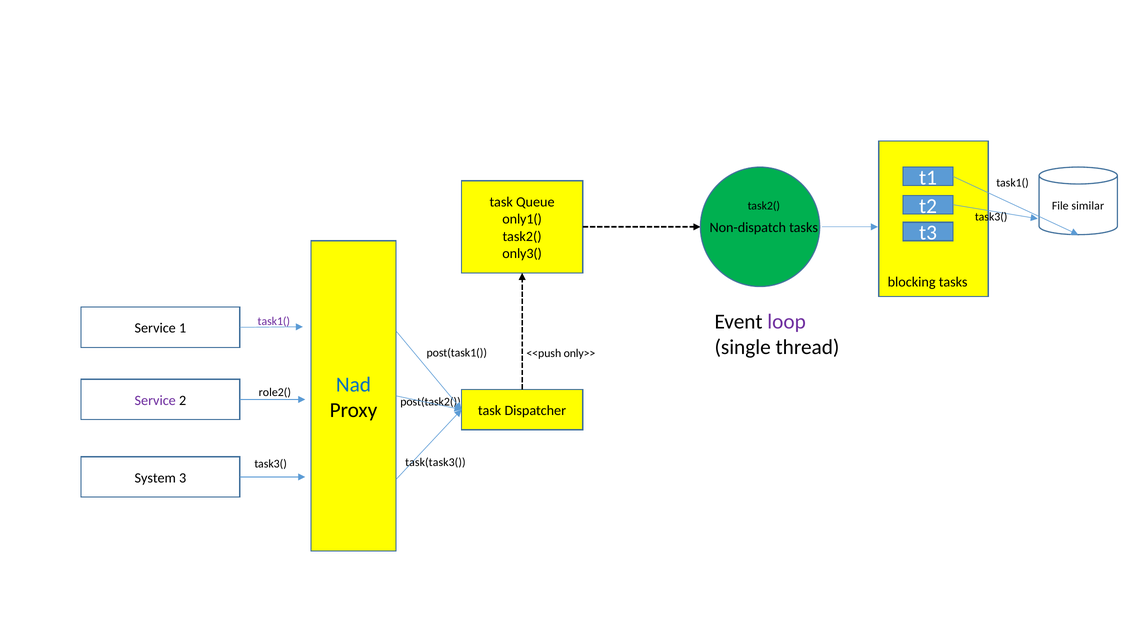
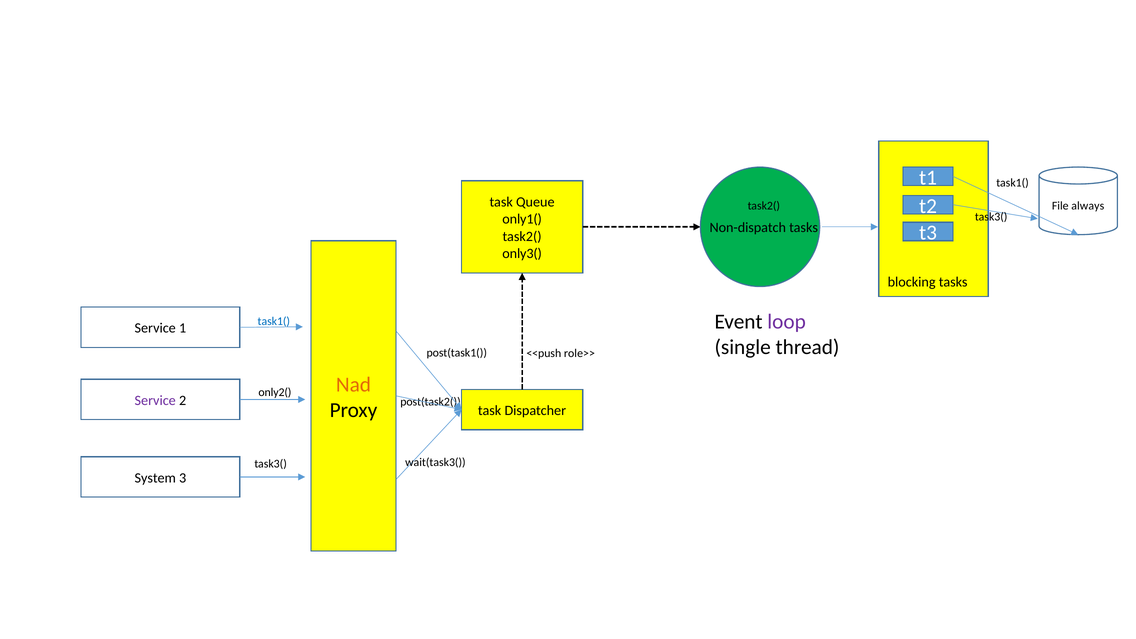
similar: similar -> always
task1( at (274, 321) colour: purple -> blue
only>>: only>> -> role>>
Nad colour: blue -> orange
role2(: role2( -> only2(
task(task3(: task(task3( -> wait(task3(
